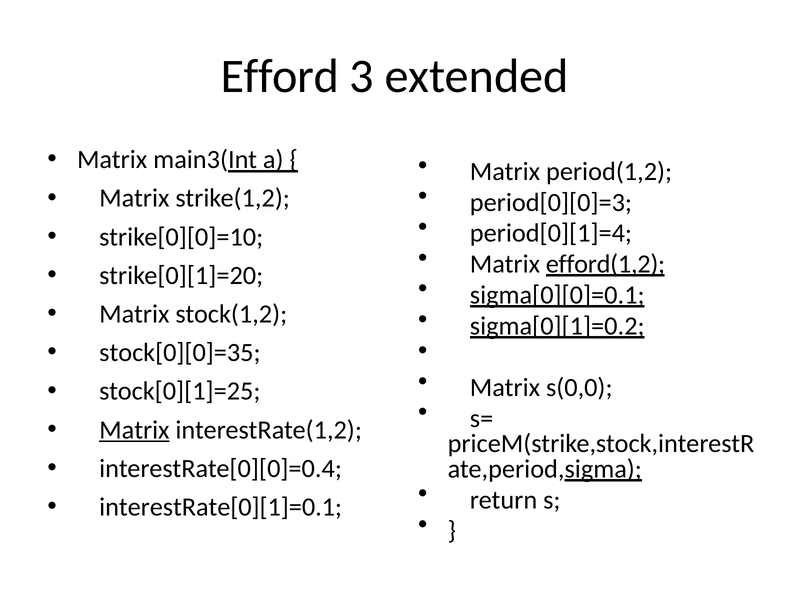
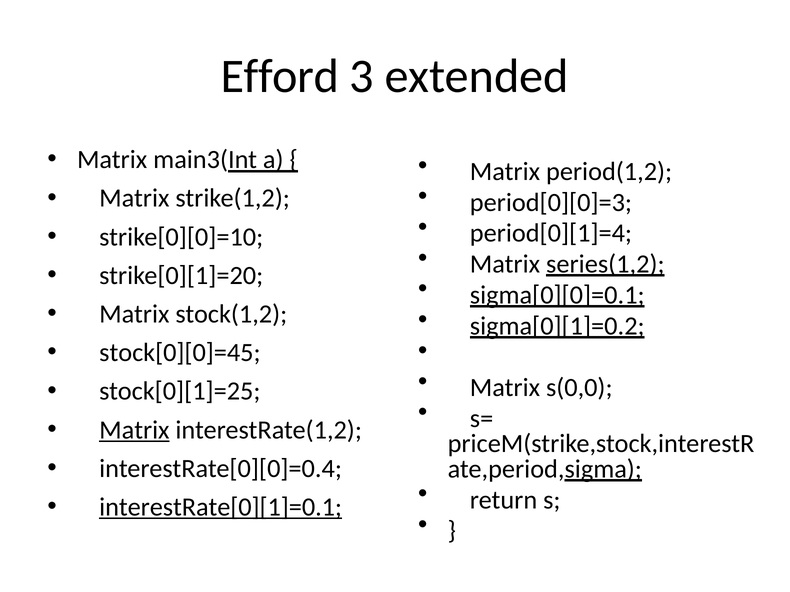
efford(1,2: efford(1,2 -> series(1,2
stock[0][0]=35: stock[0][0]=35 -> stock[0][0]=45
interestRate[0][1]=0.1 underline: none -> present
